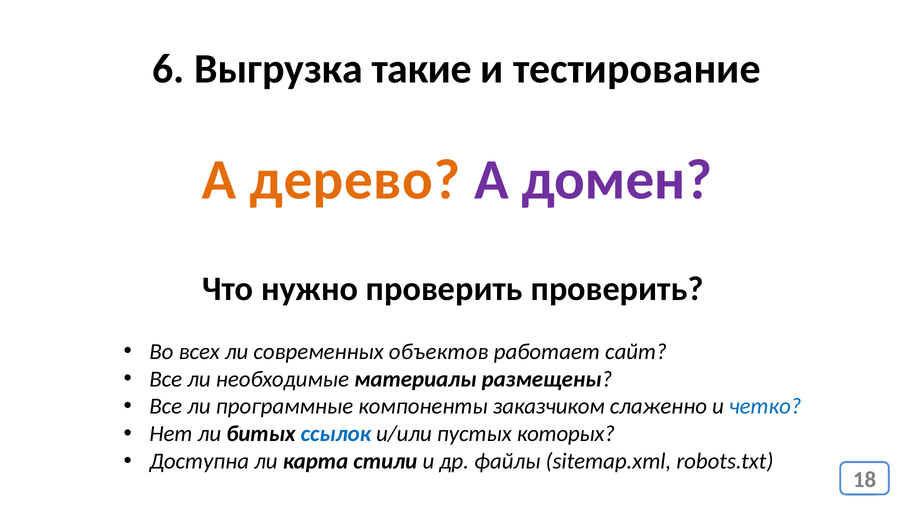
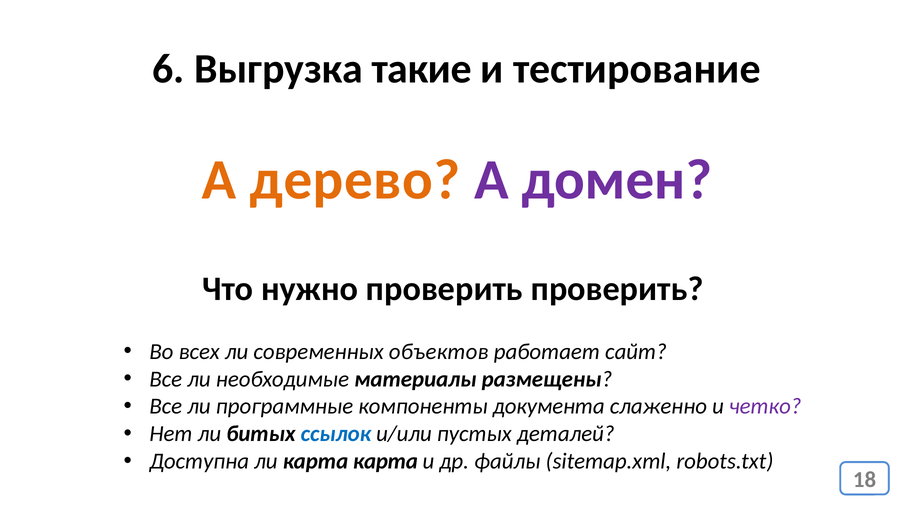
заказчиком: заказчиком -> документа
четко colour: blue -> purple
которых: которых -> деталей
карта стили: стили -> карта
